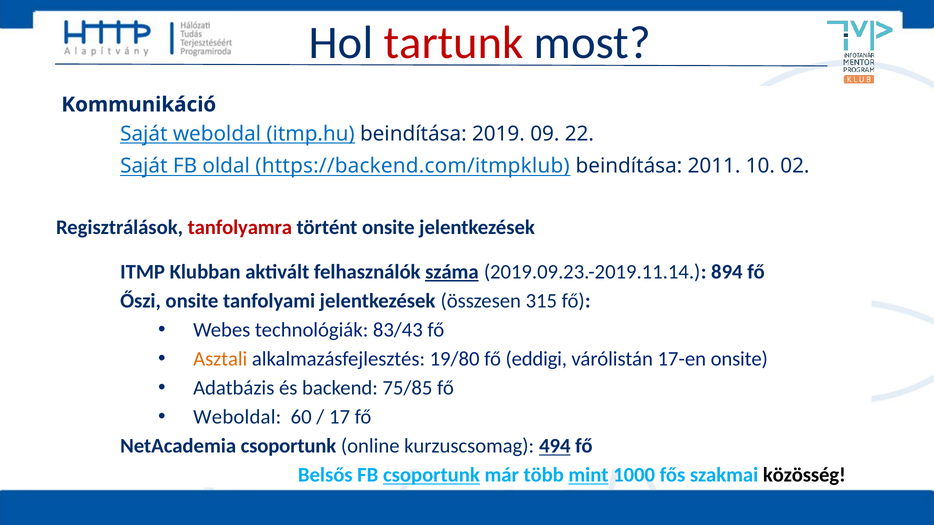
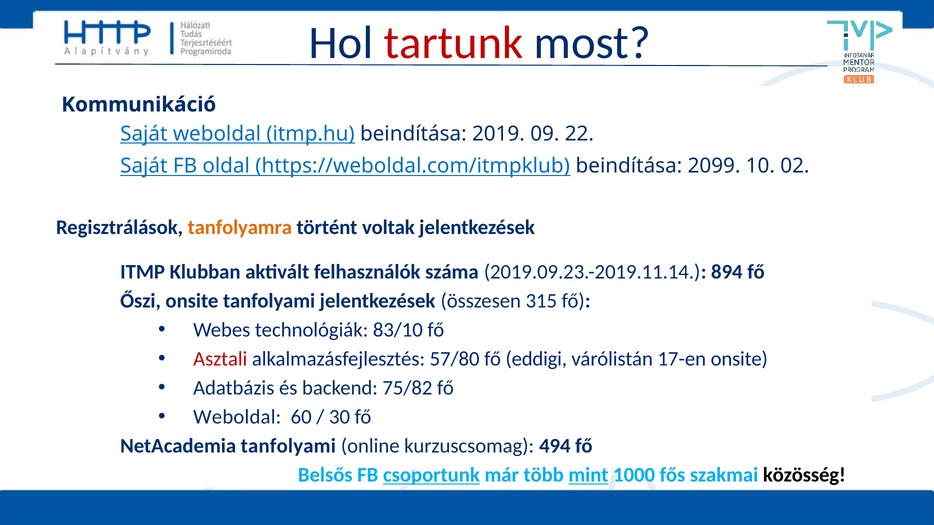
https://backend.com/itmpklub: https://backend.com/itmpklub -> https://weboldal.com/itmpklub
2011: 2011 -> 2099
tanfolyamra colour: red -> orange
történt onsite: onsite -> voltak
száma underline: present -> none
83/43: 83/43 -> 83/10
Asztali colour: orange -> red
19/80: 19/80 -> 57/80
75/85: 75/85 -> 75/82
17: 17 -> 30
NetAcademia csoportunk: csoportunk -> tanfolyami
494 underline: present -> none
